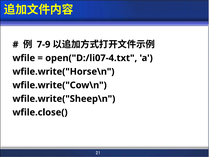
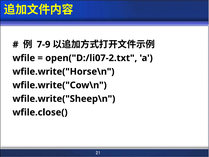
open("D:/li07-4.txt: open("D:/li07-4.txt -> open("D:/li07-2.txt
